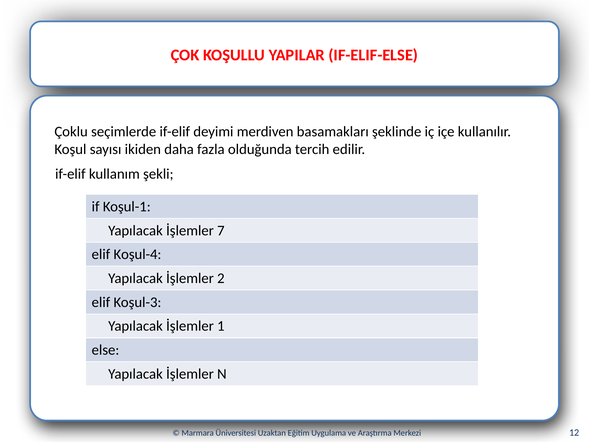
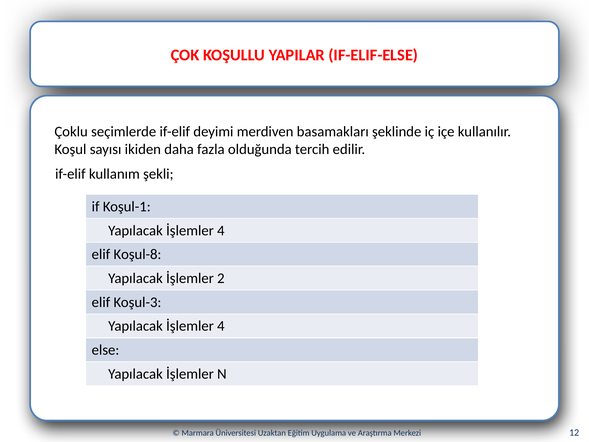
7 at (221, 230): 7 -> 4
Koşul-4: Koşul-4 -> Koşul-8
1 at (221, 326): 1 -> 4
